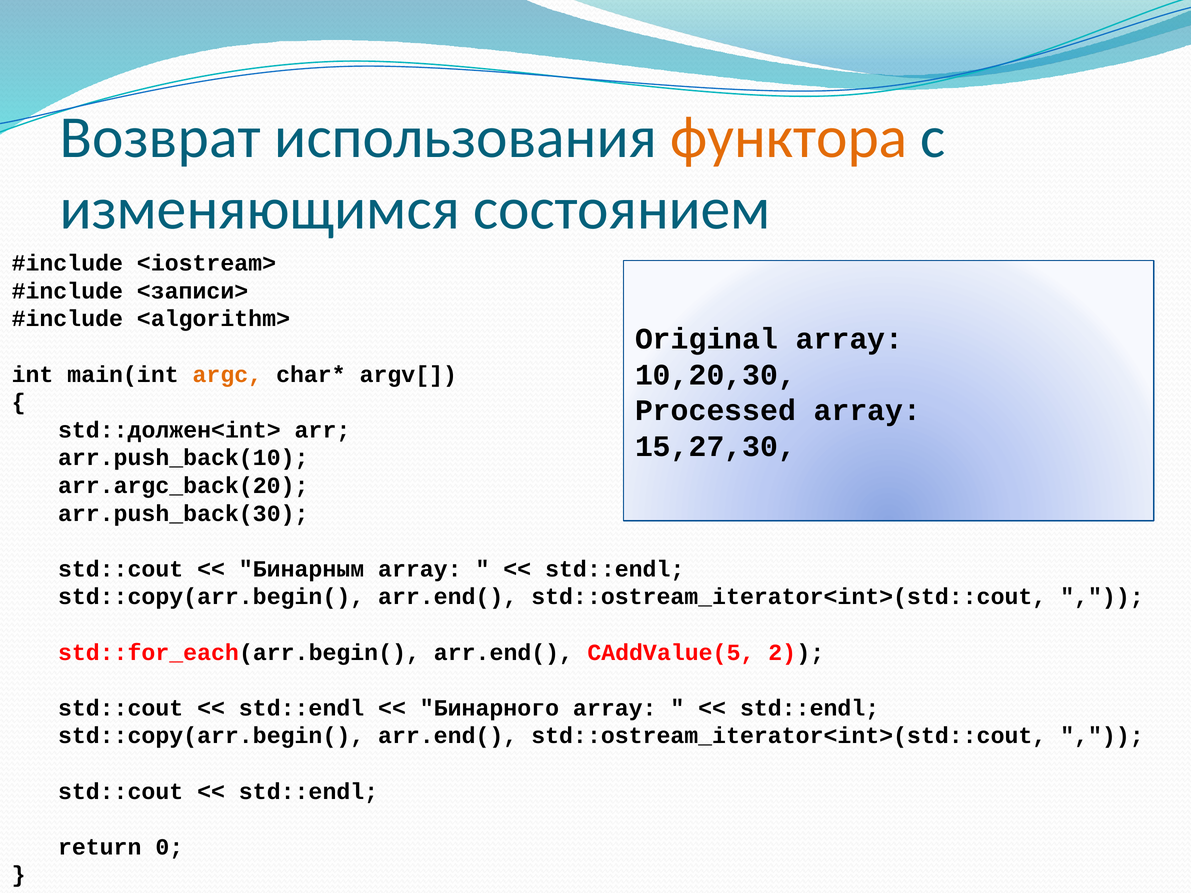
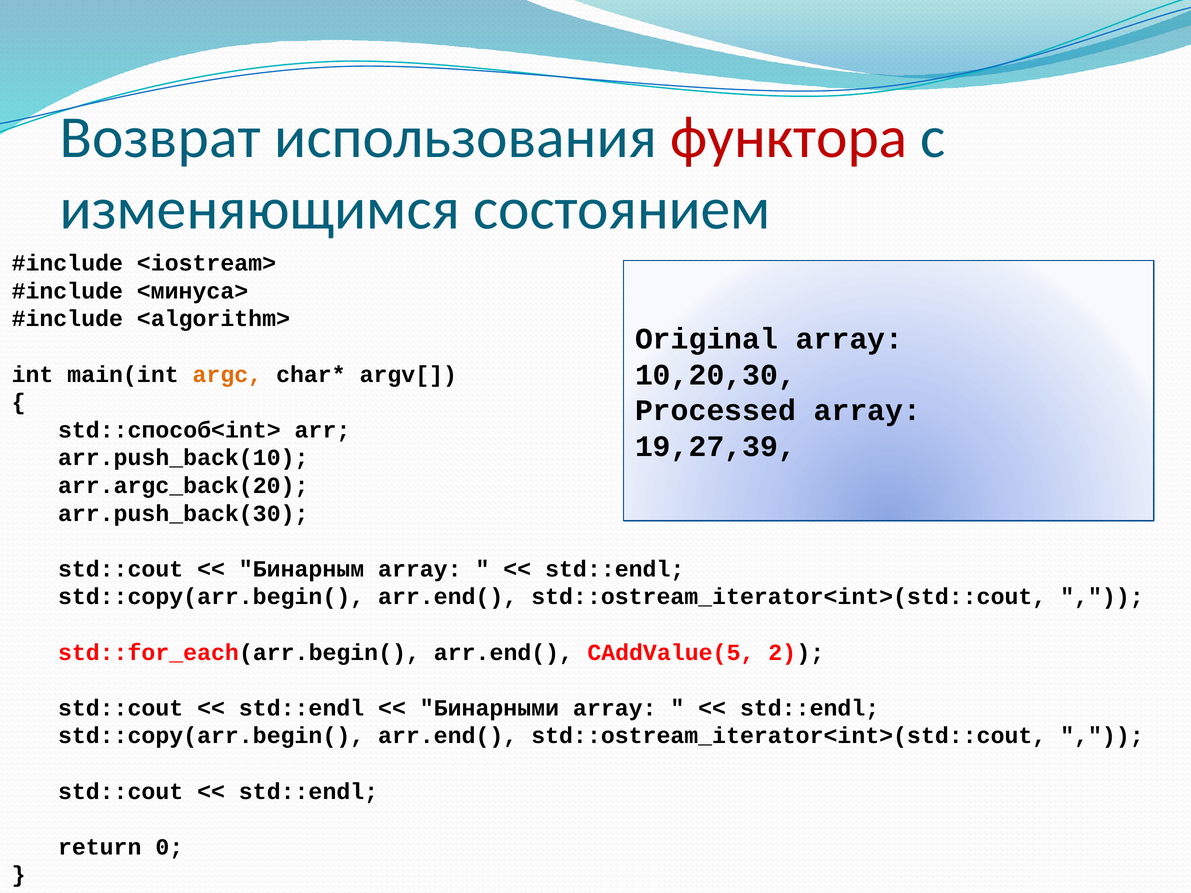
функтора colour: orange -> red
<записи>: <записи> -> <минуса>
std::должен<int>: std::должен<int> -> std::способ<int>
15,27,30: 15,27,30 -> 19,27,39
Бинарного: Бинарного -> Бинарными
